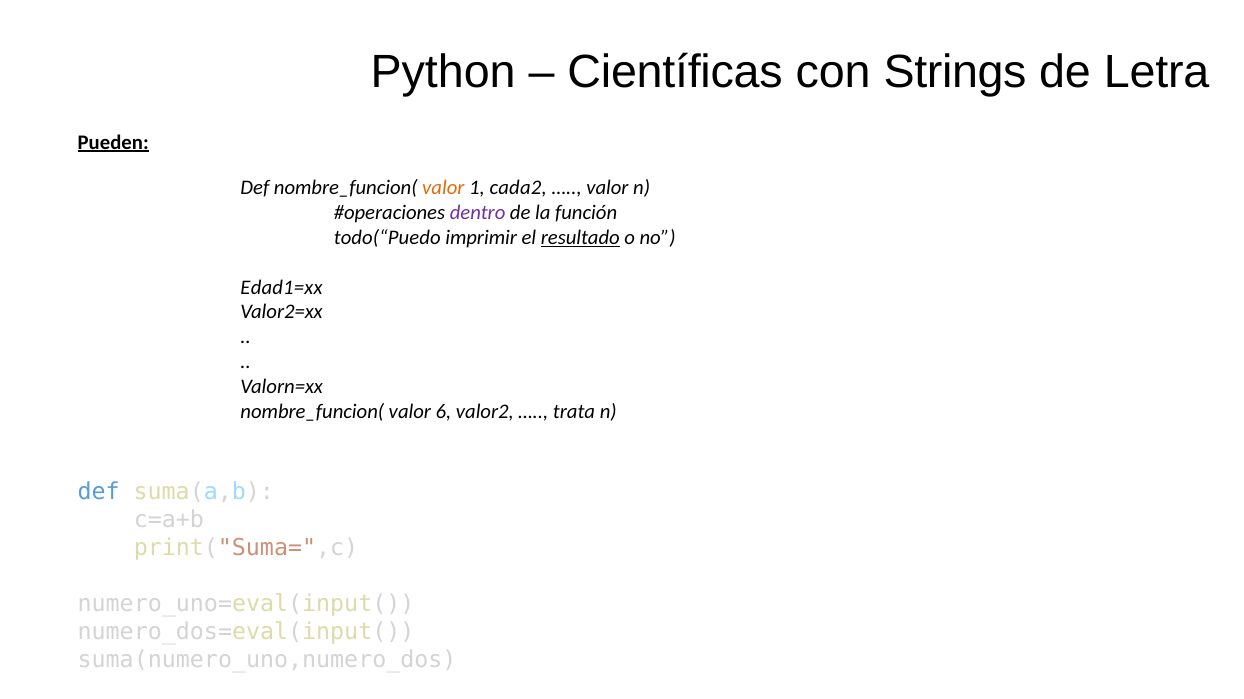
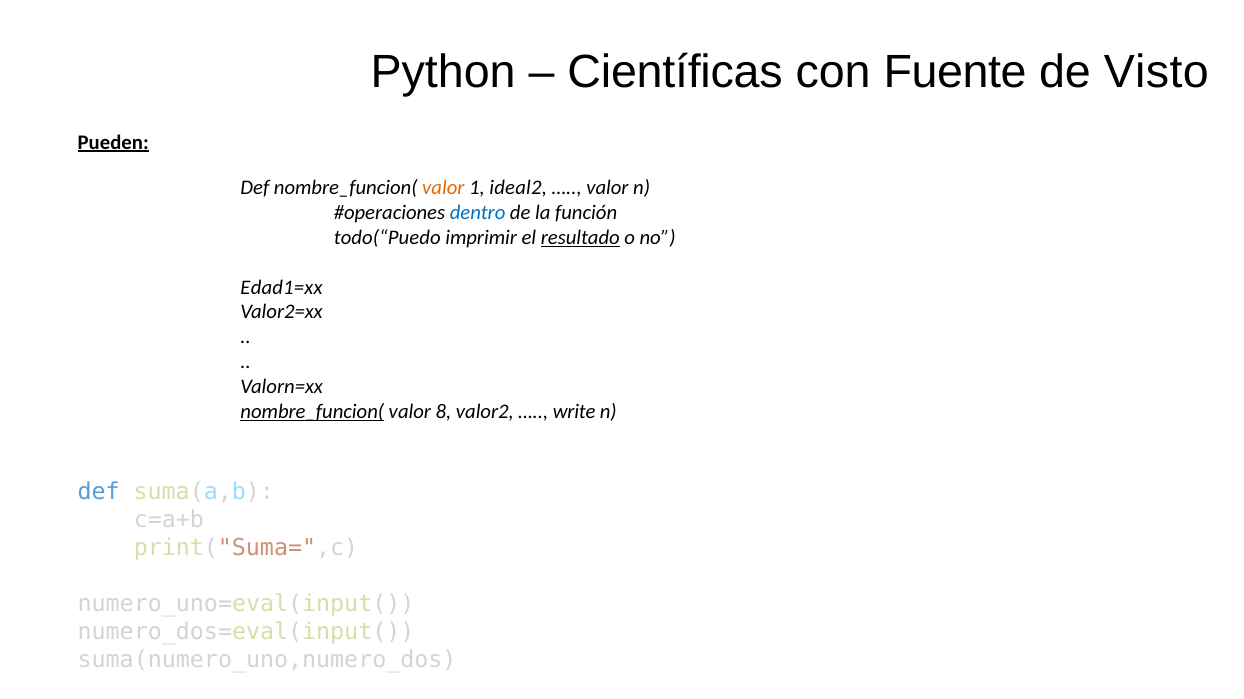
Strings: Strings -> Fuente
Letra: Letra -> Visto
cada2: cada2 -> ideal2
dentro colour: purple -> blue
nombre_funcion( at (312, 412) underline: none -> present
6: 6 -> 8
trata: trata -> write
